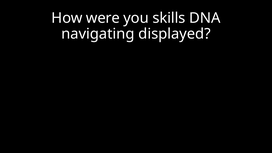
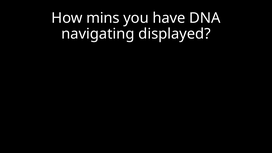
were: were -> mins
skills: skills -> have
